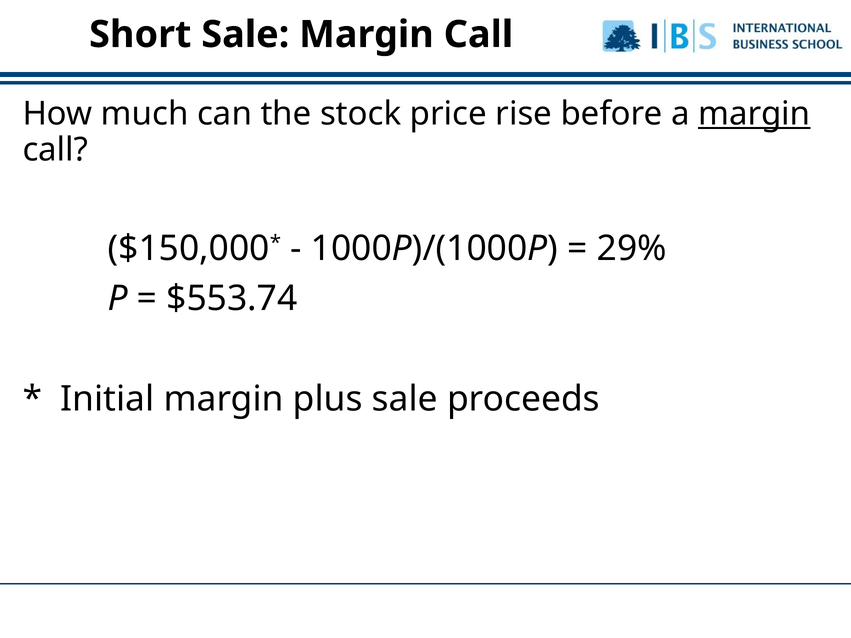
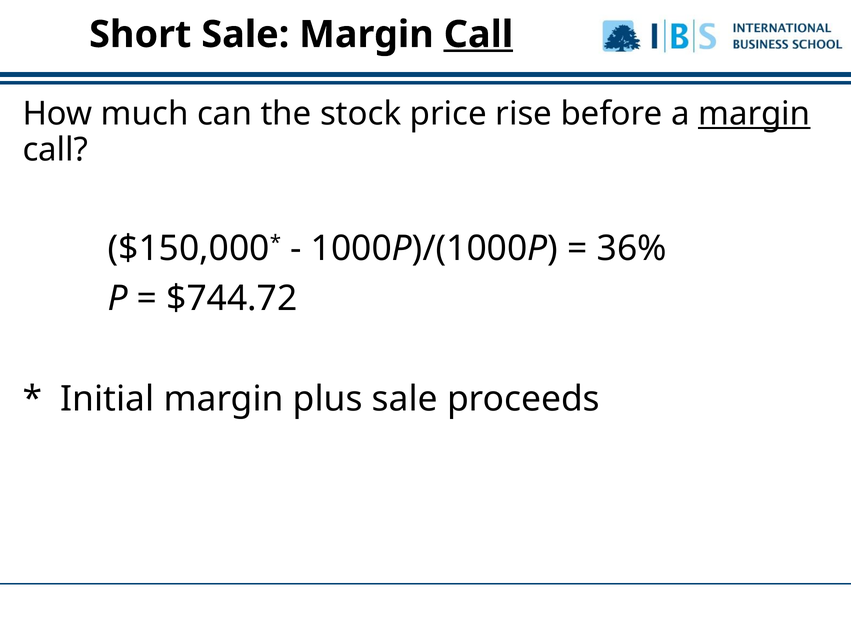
Call at (478, 35) underline: none -> present
29%: 29% -> 36%
$553.74: $553.74 -> $744.72
